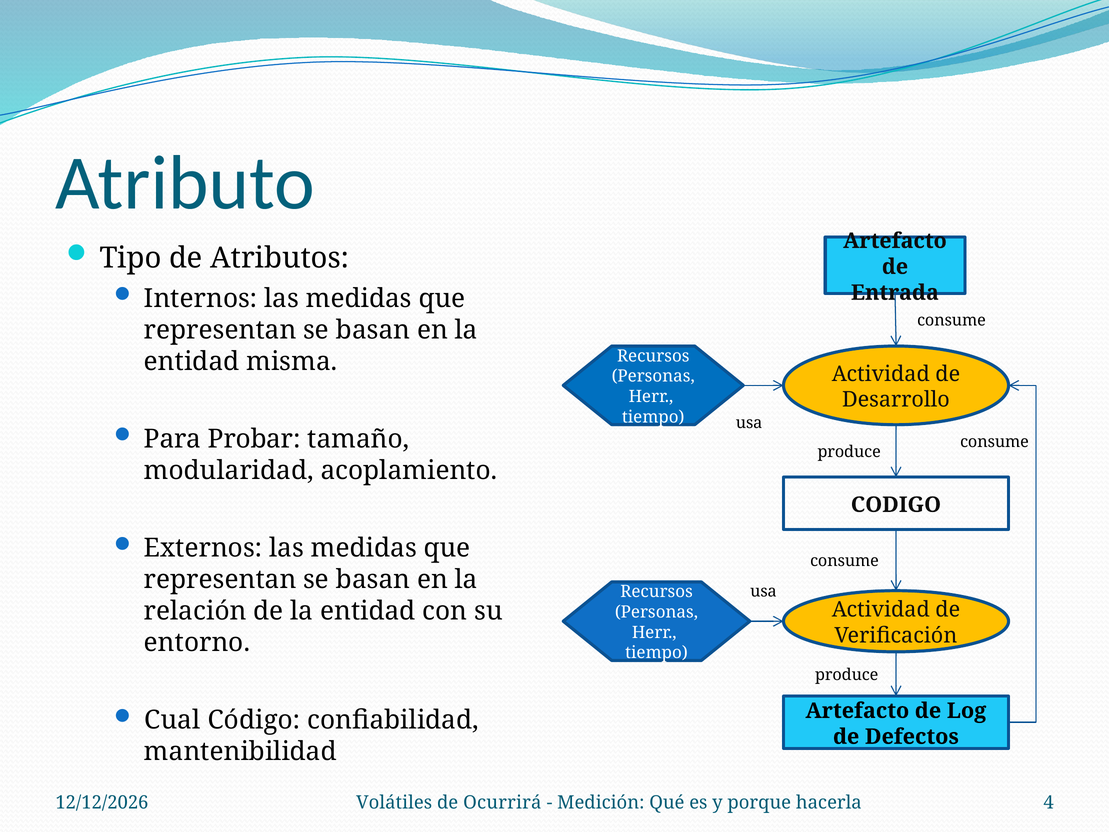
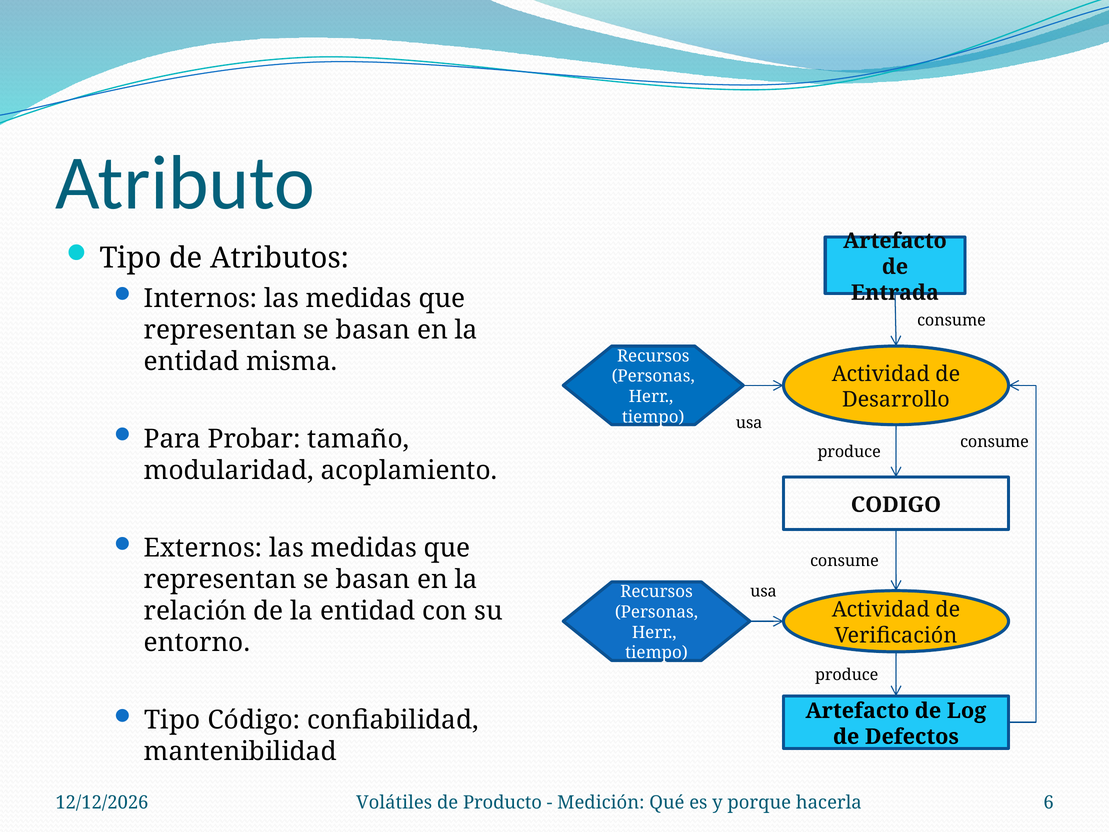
Cual at (172, 720): Cual -> Tipo
Ocurrirá: Ocurrirá -> Producto
4: 4 -> 6
